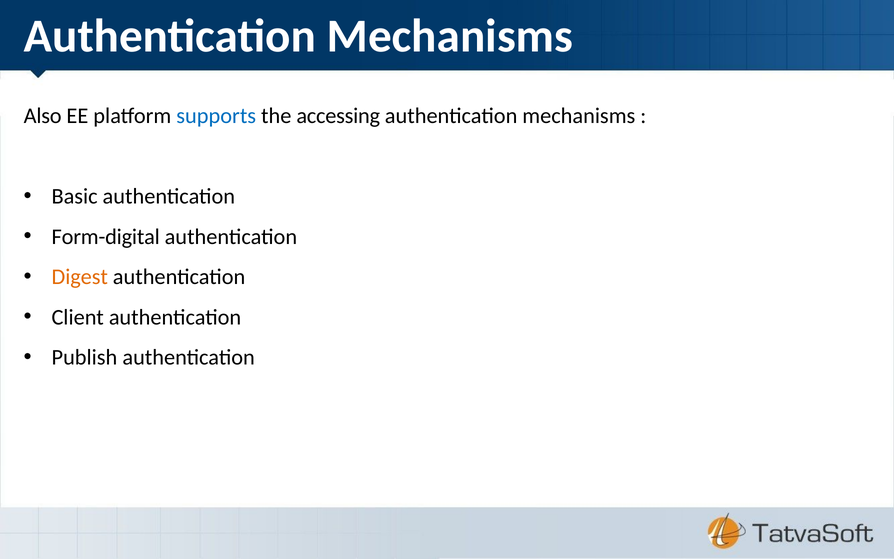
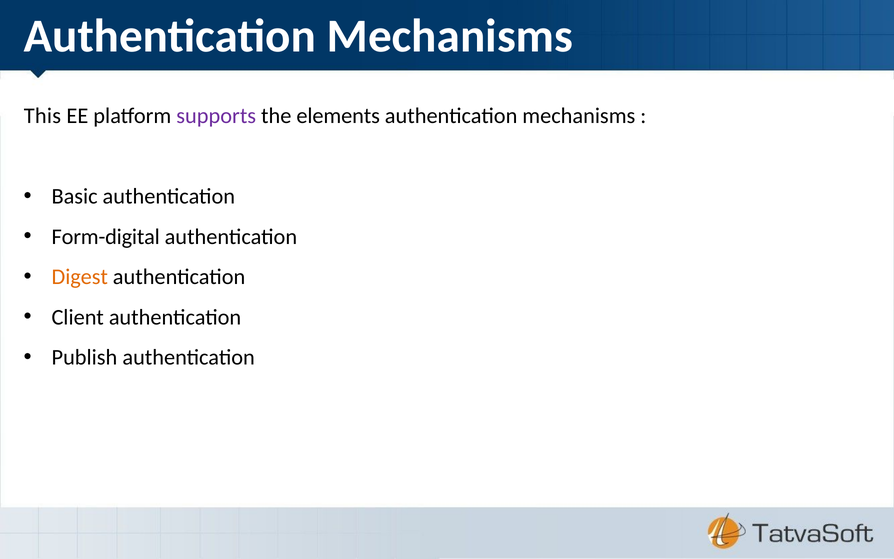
Also: Also -> This
supports colour: blue -> purple
accessing: accessing -> elements
